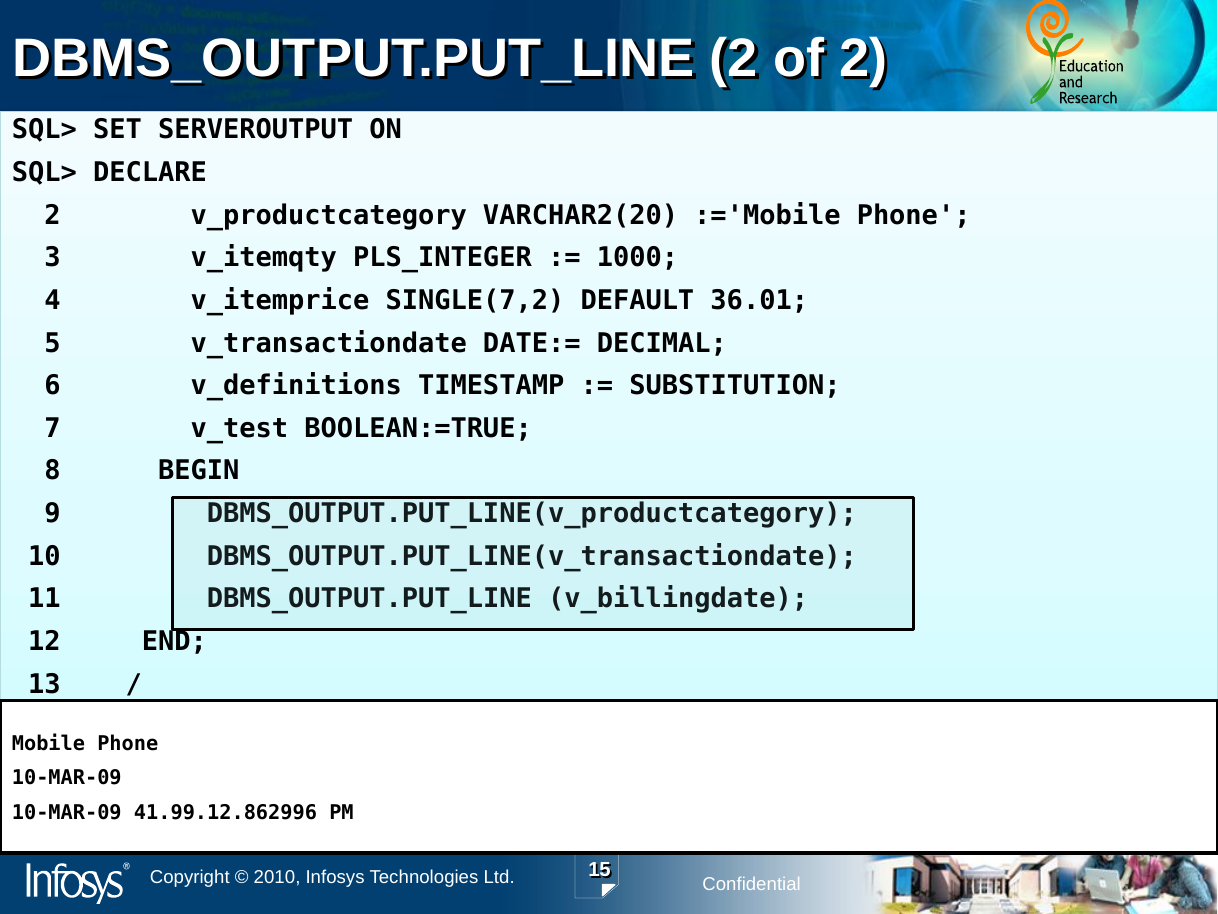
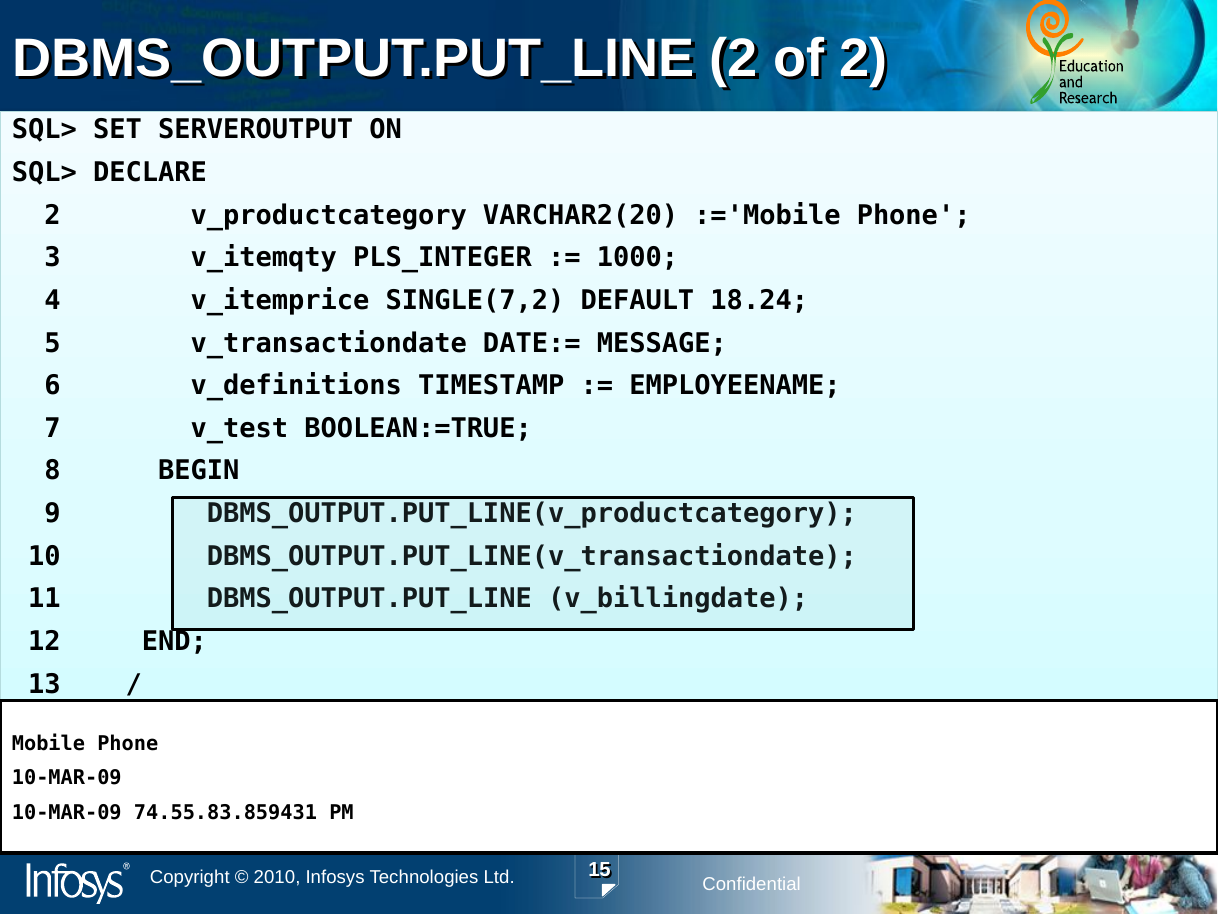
36.01: 36.01 -> 18.24
DECIMAL: DECIMAL -> MESSAGE
SUBSTITUTION: SUBSTITUTION -> EMPLOYEENAME
41.99.12.862996: 41.99.12.862996 -> 74.55.83.859431
